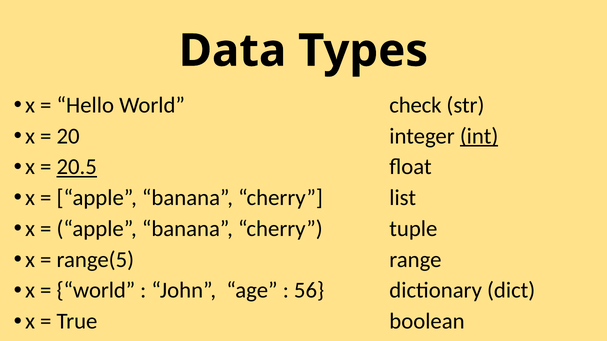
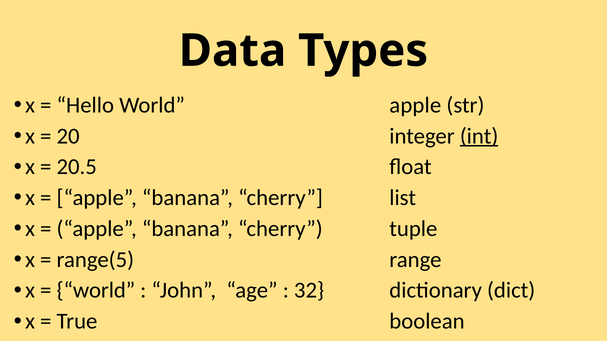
World check: check -> apple
20.5 underline: present -> none
56: 56 -> 32
